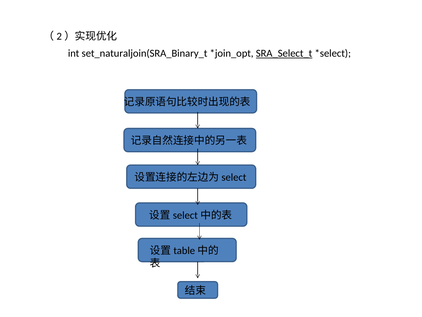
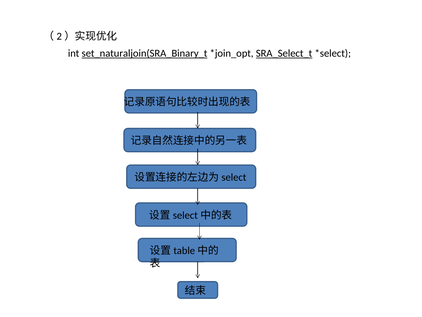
set_naturaljoin(SRA_Binary_t underline: none -> present
